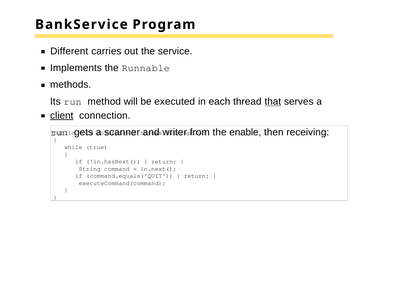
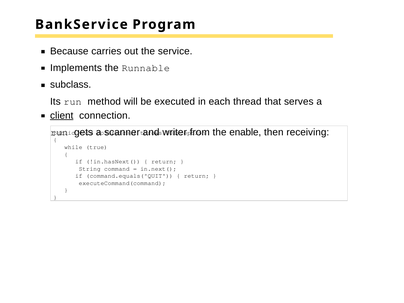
Different: Different -> Because
methods: methods -> subclass
that underline: present -> none
